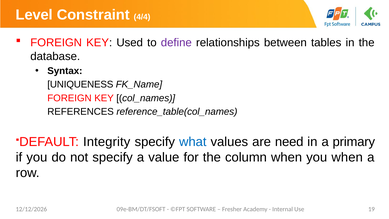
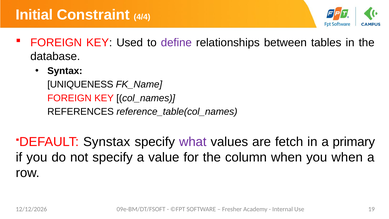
Level: Level -> Initial
Integrity: Integrity -> Synstax
what colour: blue -> purple
need: need -> fetch
